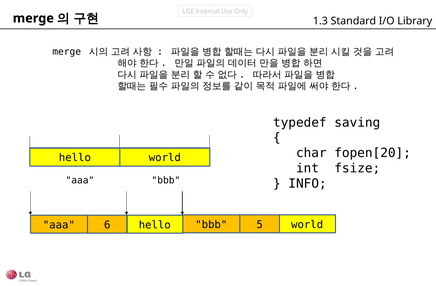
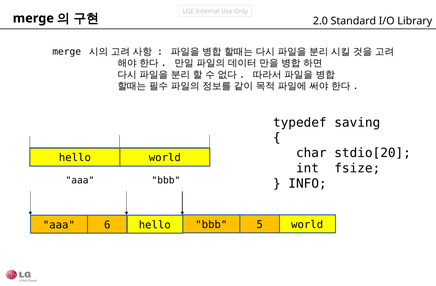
1.3: 1.3 -> 2.0
fopen[20: fopen[20 -> stdio[20
